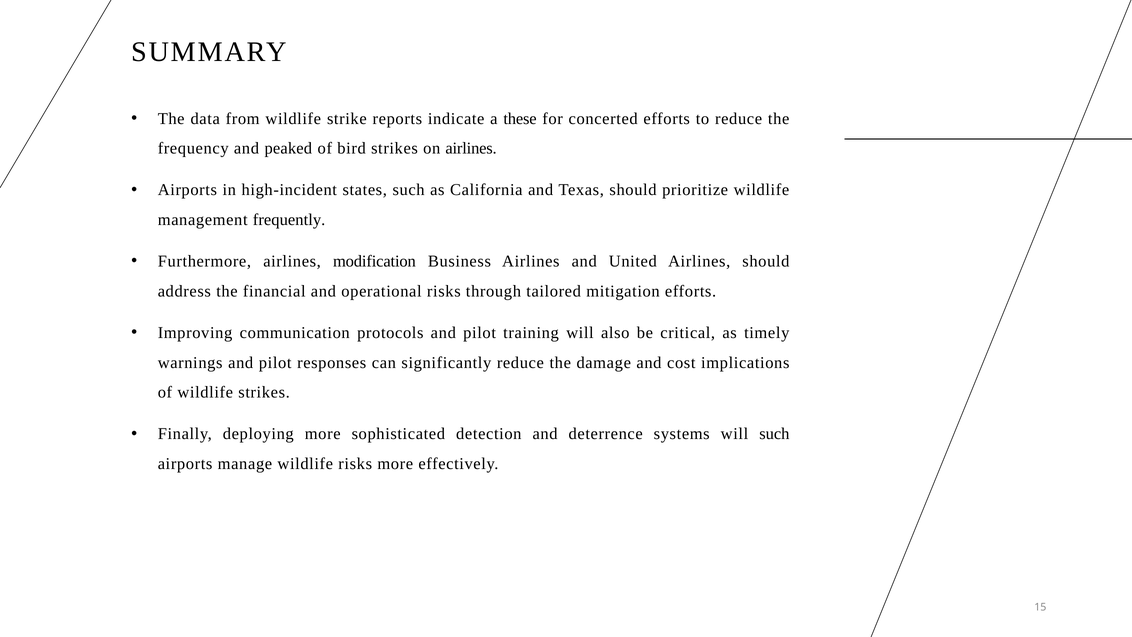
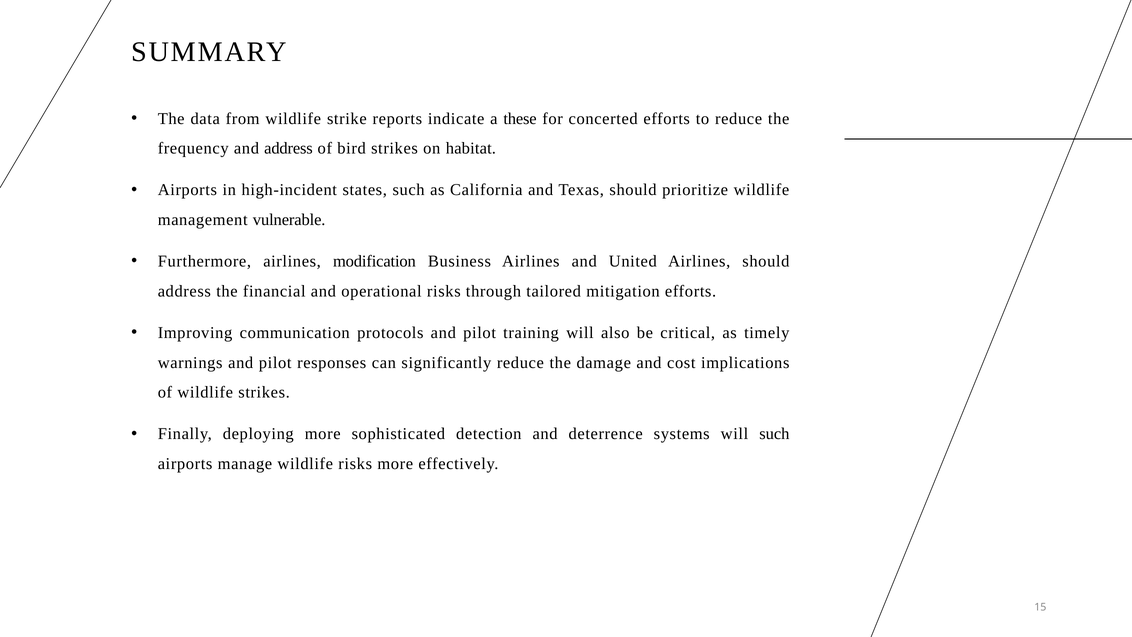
and peaked: peaked -> address
on airlines: airlines -> habitat
frequently: frequently -> vulnerable
